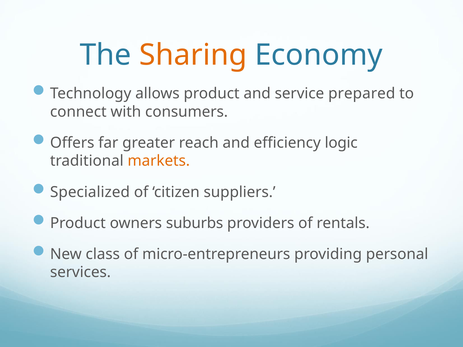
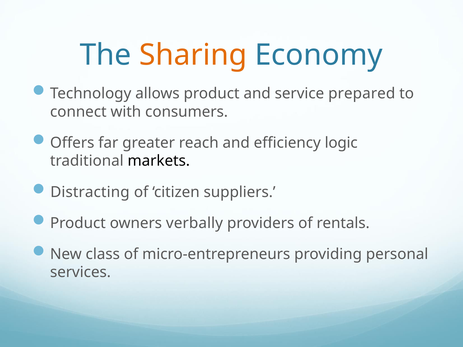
markets colour: orange -> black
Specialized: Specialized -> Distracting
suburbs: suburbs -> verbally
